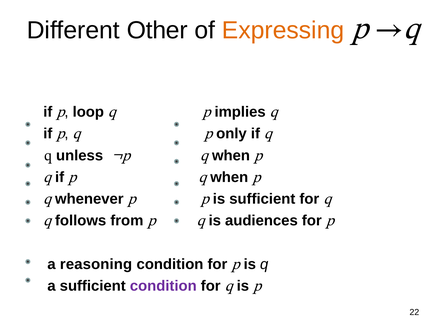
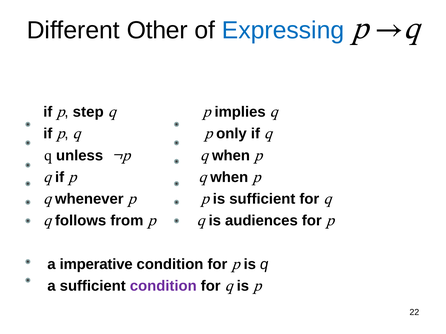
Expressing colour: orange -> blue
loop: loop -> step
reasoning: reasoning -> imperative
